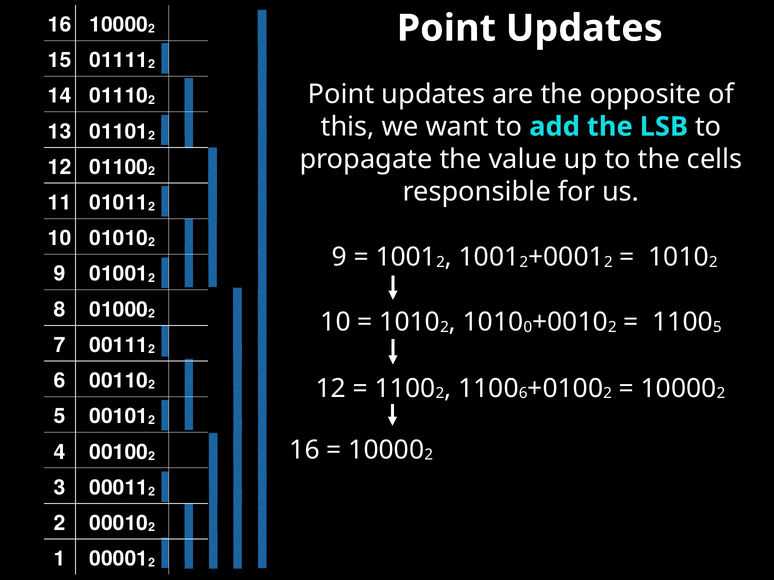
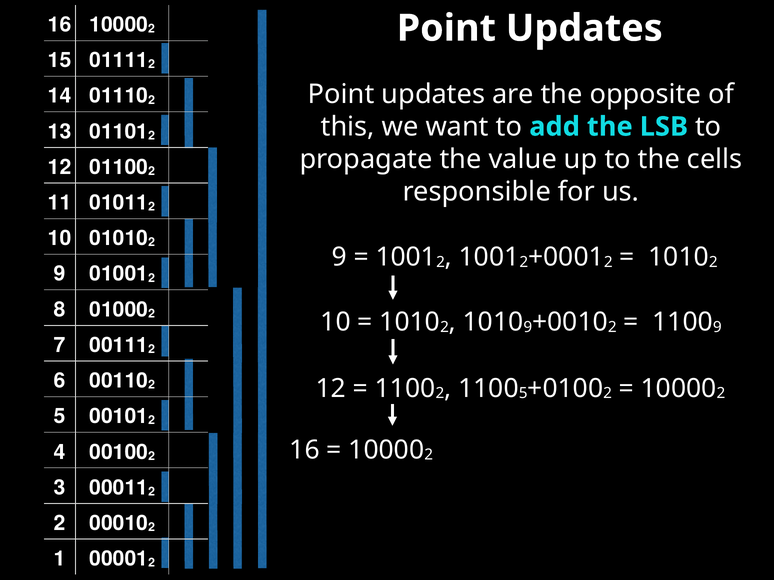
0 at (528, 327): 0 -> 9
5 at (717, 327): 5 -> 9
6 at (523, 394): 6 -> 5
